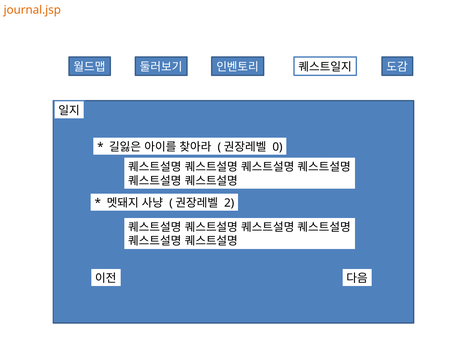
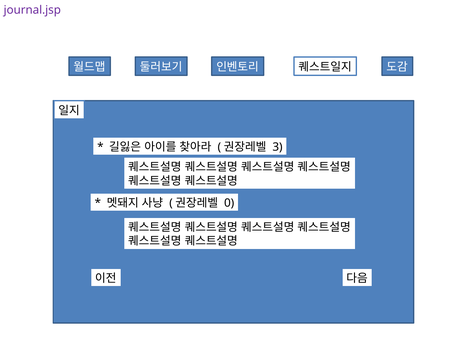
journal.jsp colour: orange -> purple
0: 0 -> 3
2: 2 -> 0
